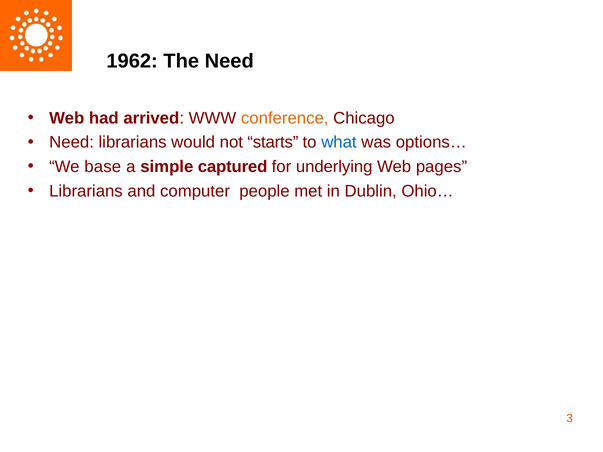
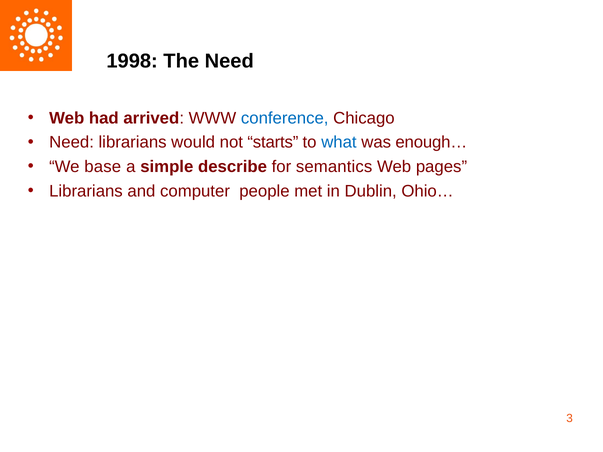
1962: 1962 -> 1998
conference colour: orange -> blue
options…: options… -> enough…
captured: captured -> describe
underlying: underlying -> semantics
